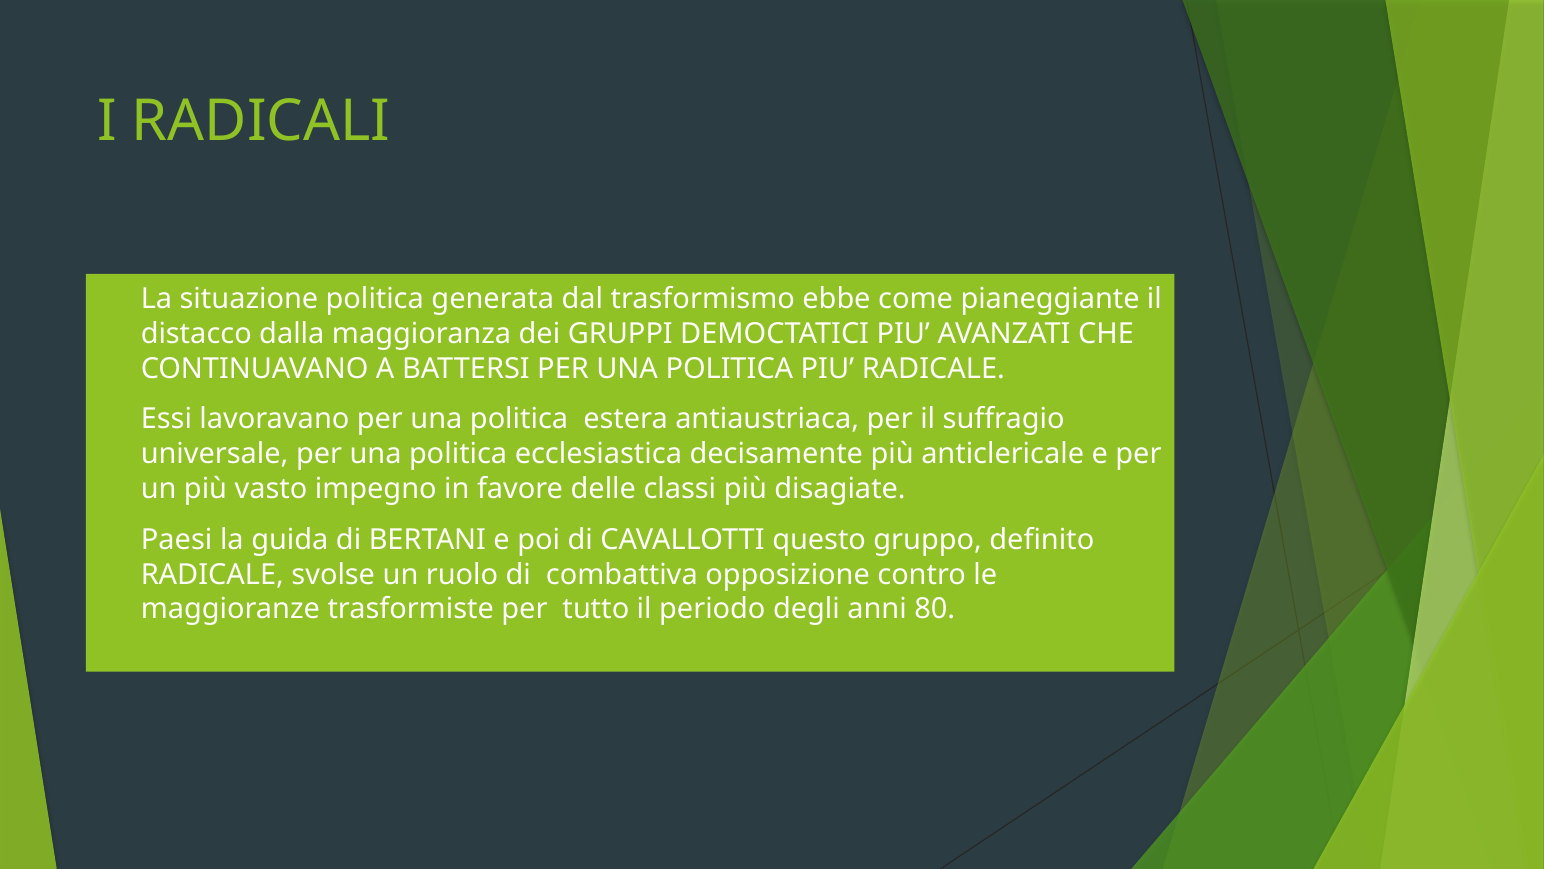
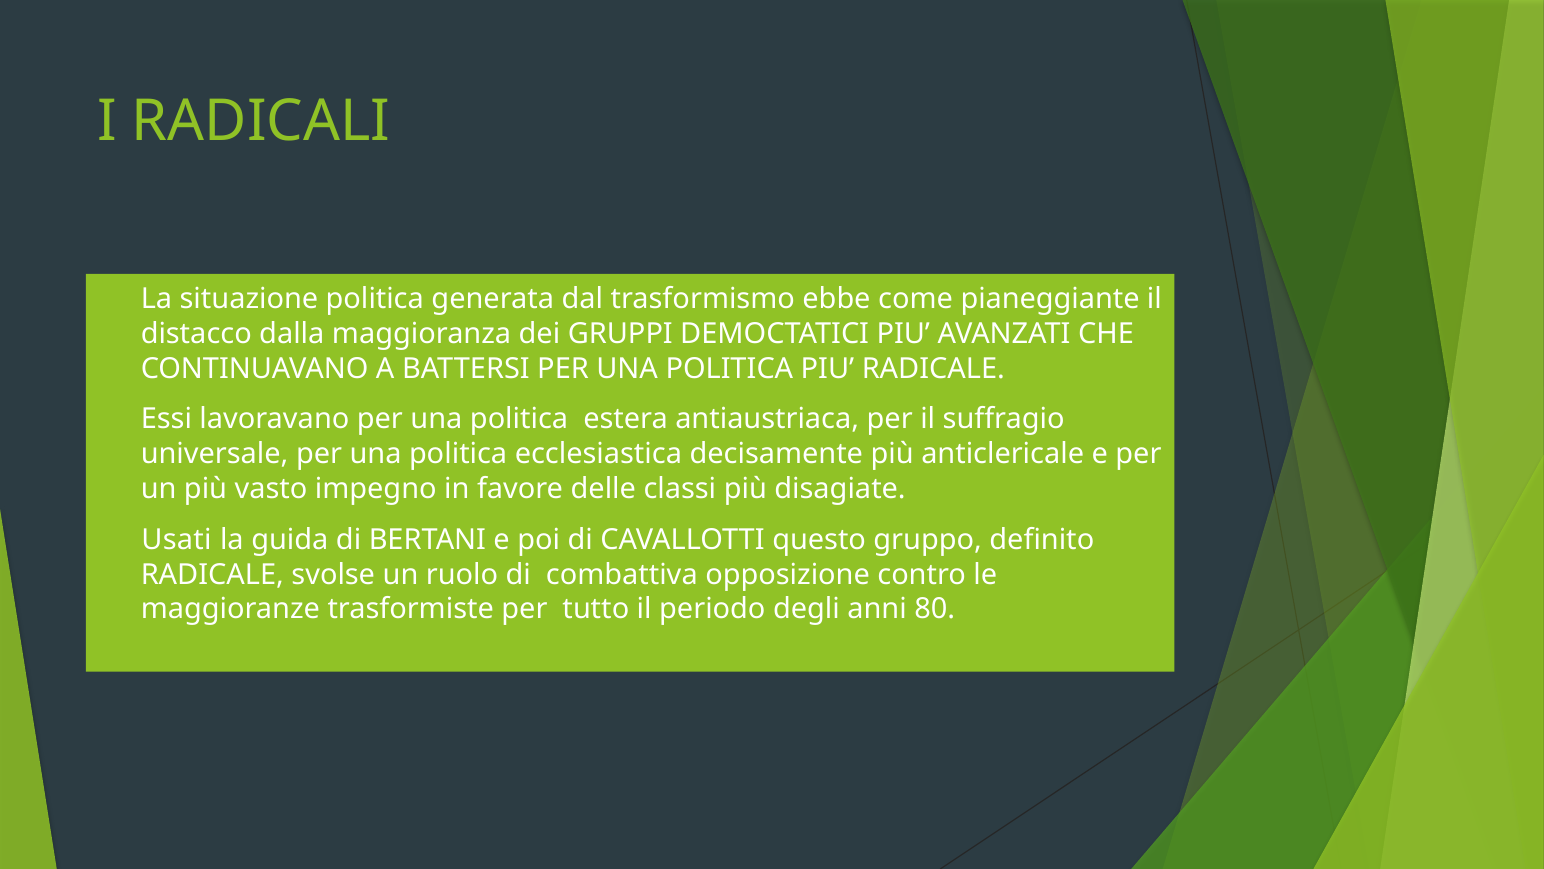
Paesi: Paesi -> Usati
